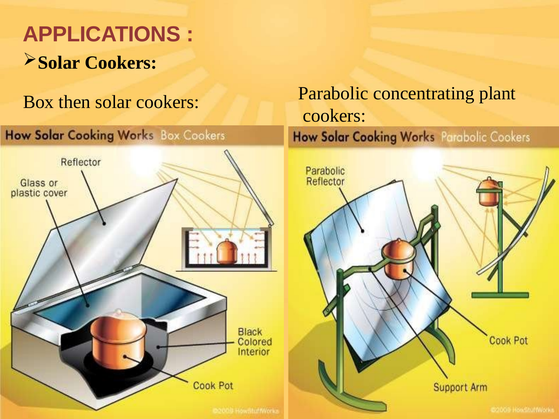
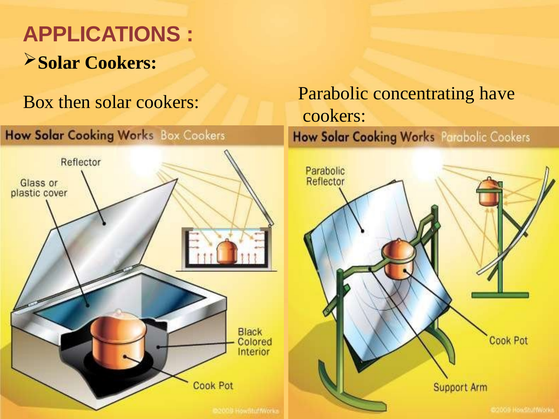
plant: plant -> have
